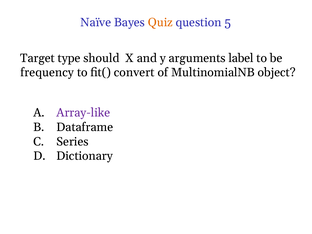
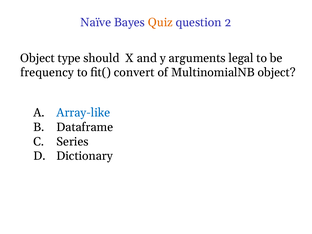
5: 5 -> 2
Target at (37, 58): Target -> Object
label: label -> legal
Array-like colour: purple -> blue
